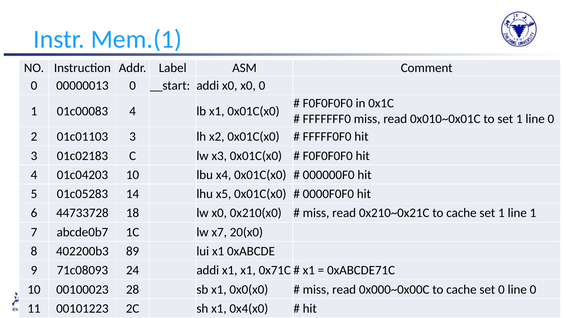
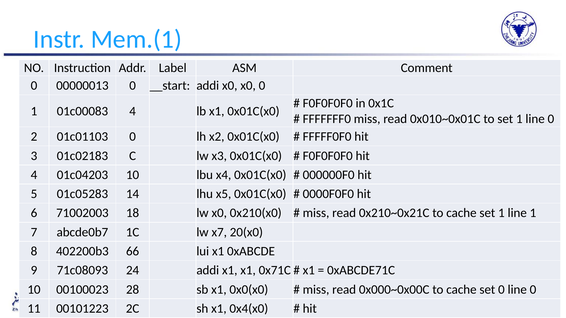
01c01103 3: 3 -> 0
44733728: 44733728 -> 71002003
89: 89 -> 66
